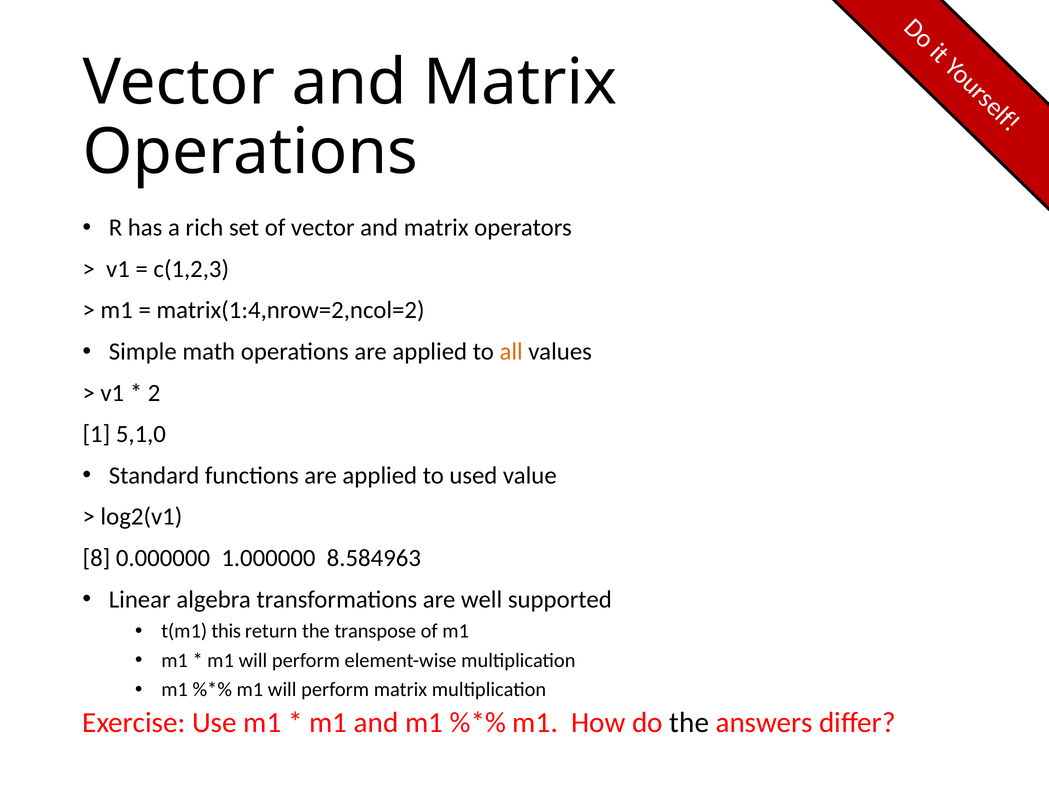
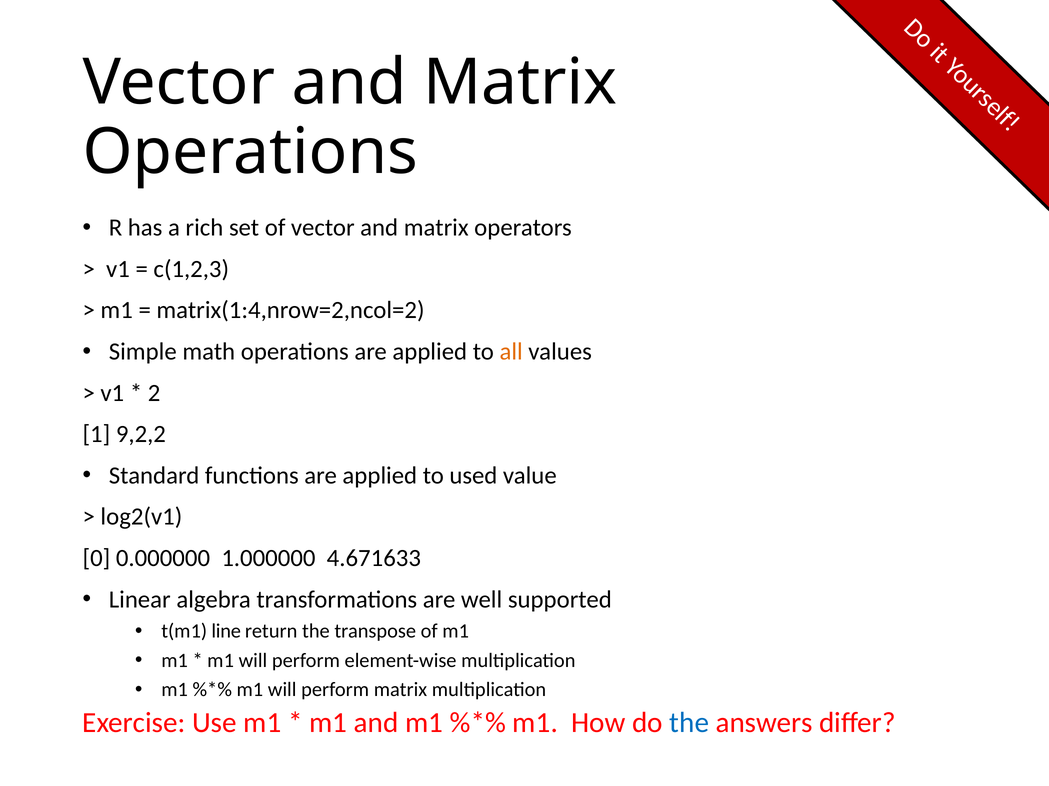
5,1,0: 5,1,0 -> 9,2,2
8: 8 -> 0
8.584963: 8.584963 -> 4.671633
this: this -> line
the at (689, 723) colour: black -> blue
